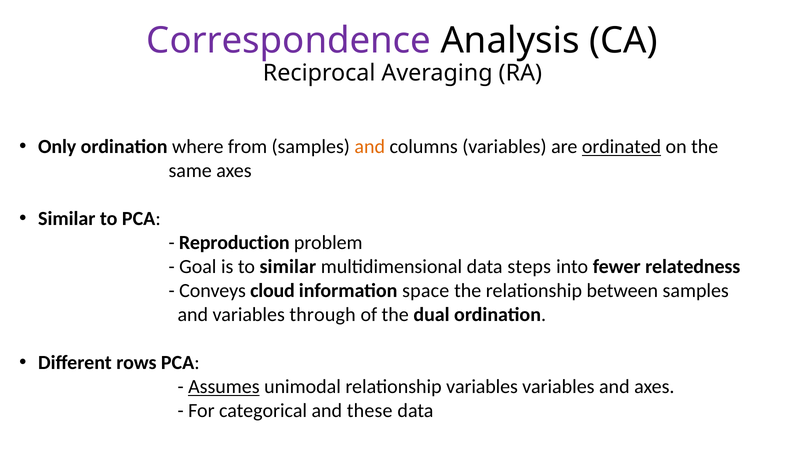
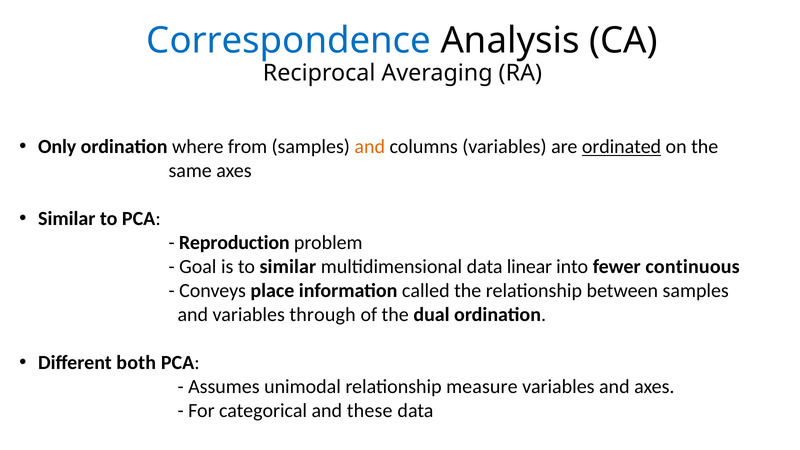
Correspondence colour: purple -> blue
steps: steps -> linear
relatedness: relatedness -> continuous
cloud: cloud -> place
space: space -> called
rows: rows -> both
Assumes underline: present -> none
relationship variables: variables -> measure
